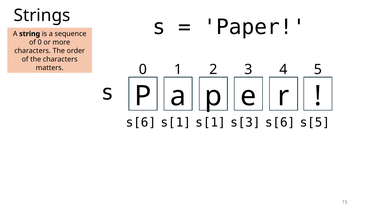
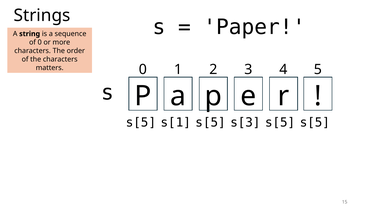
s[6 at (141, 122): s[6 -> s[5
s[1 s[1: s[1 -> s[5
s[3 s[6: s[6 -> s[5
